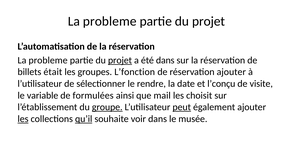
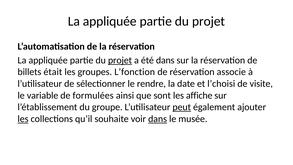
probleme at (110, 21): probleme -> appliquée
probleme at (48, 60): probleme -> appliquée
réservation ajouter: ajouter -> associe
l’conçu: l’conçu -> l’choisi
mail: mail -> sont
choisit: choisit -> affiche
groupe underline: present -> none
qu’il underline: present -> none
dans at (158, 119) underline: none -> present
